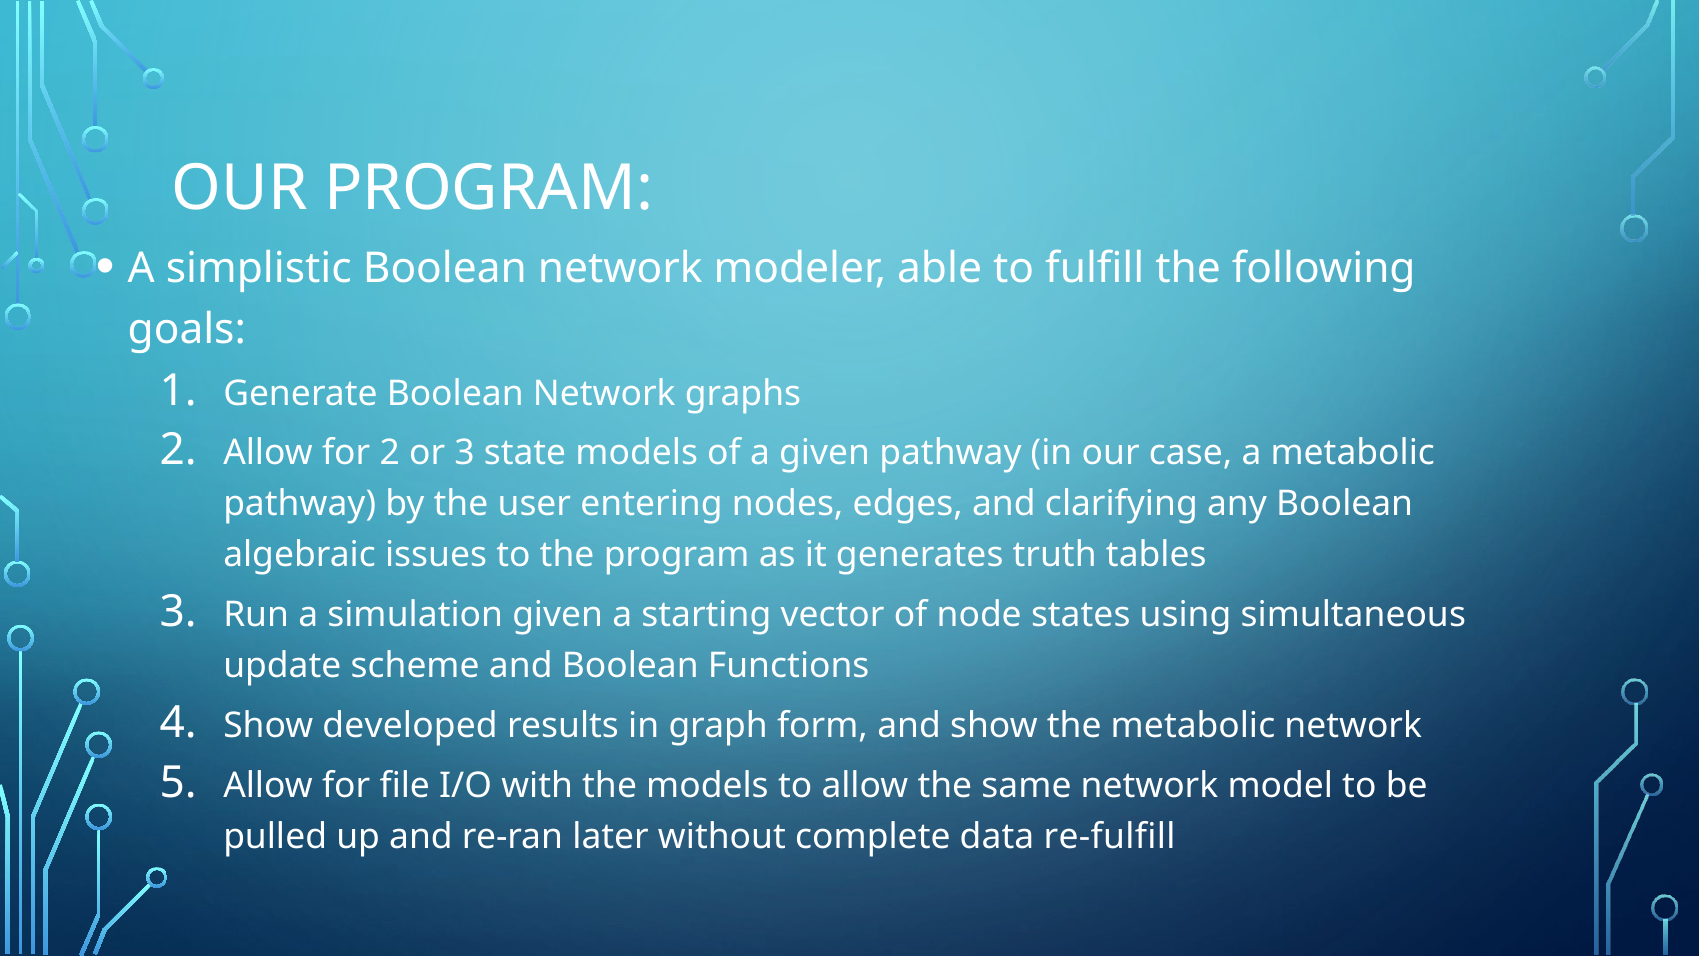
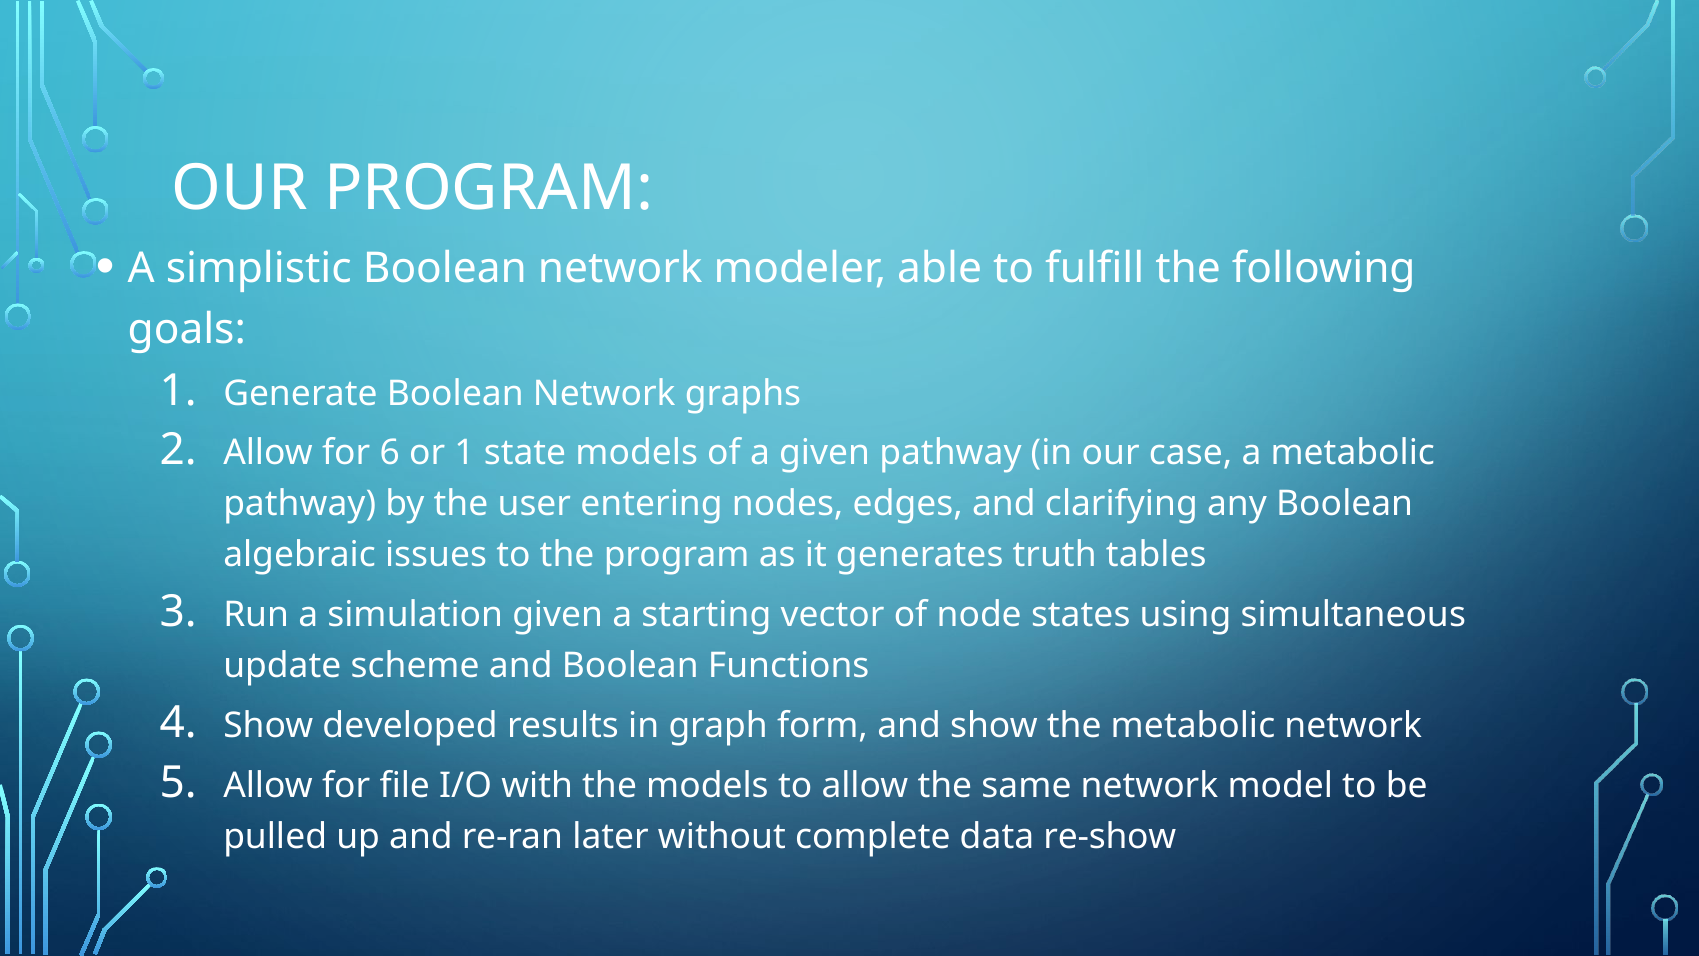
for 2: 2 -> 6
or 3: 3 -> 1
re-fulfill: re-fulfill -> re-show
